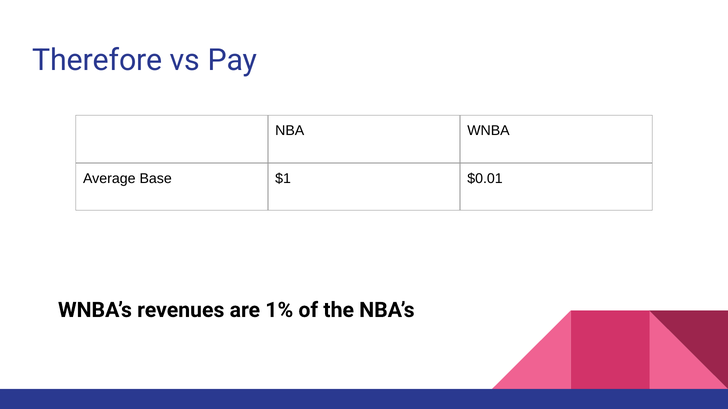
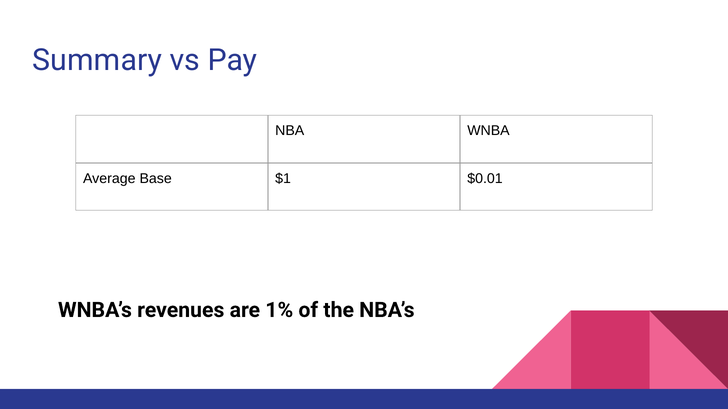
Therefore: Therefore -> Summary
